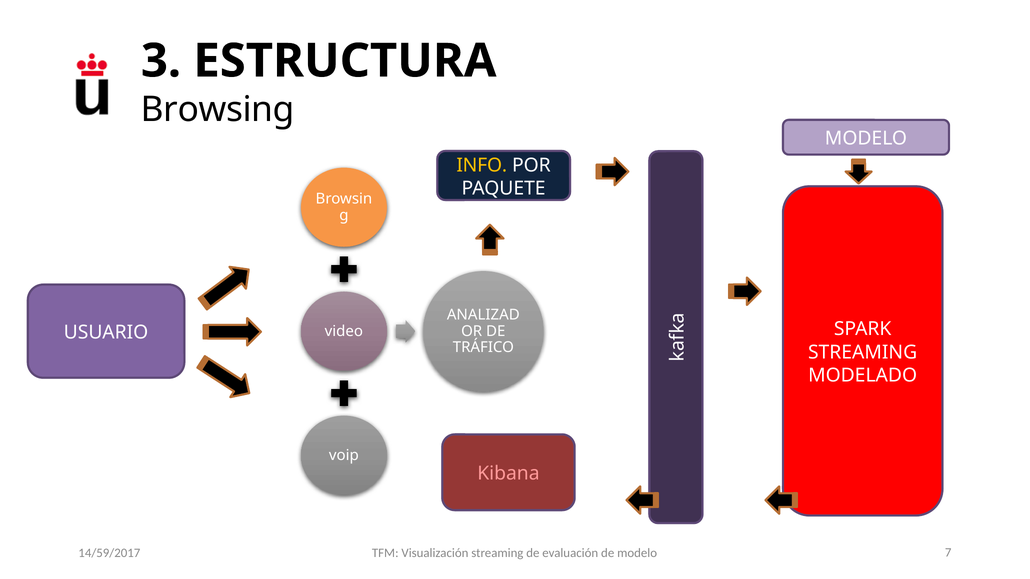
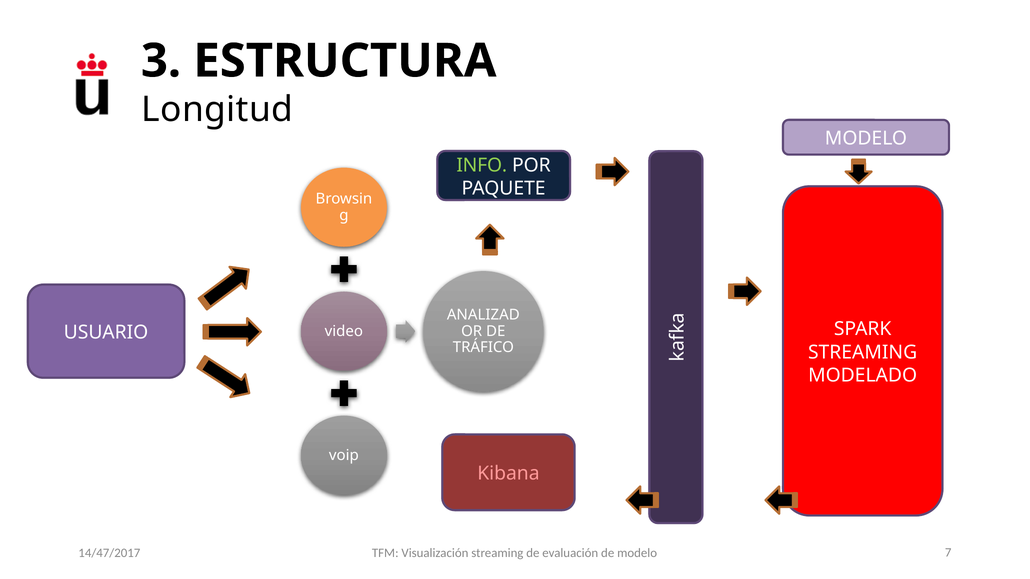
Browsing: Browsing -> Longitud
INFO colour: yellow -> light green
14/59/2017: 14/59/2017 -> 14/47/2017
